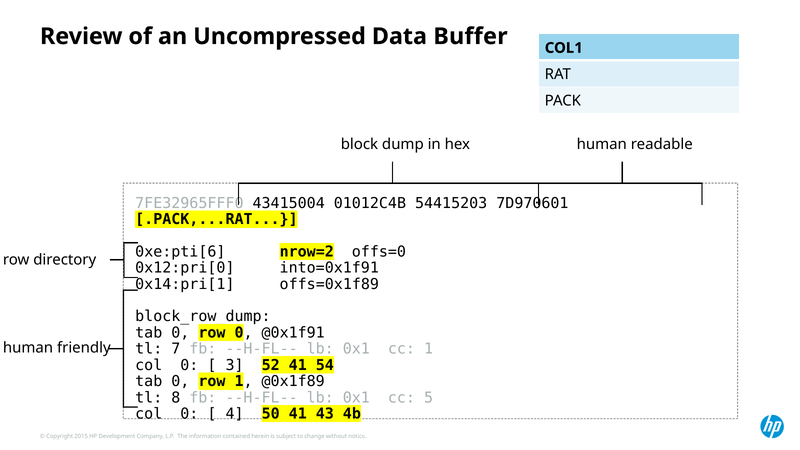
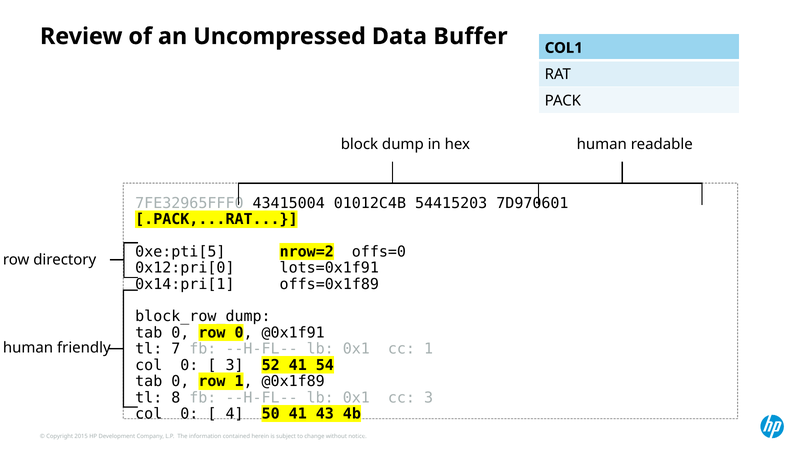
0xe:pti[6: 0xe:pti[6 -> 0xe:pti[5
into=0x1f91: into=0x1f91 -> lots=0x1f91
cc 5: 5 -> 3
